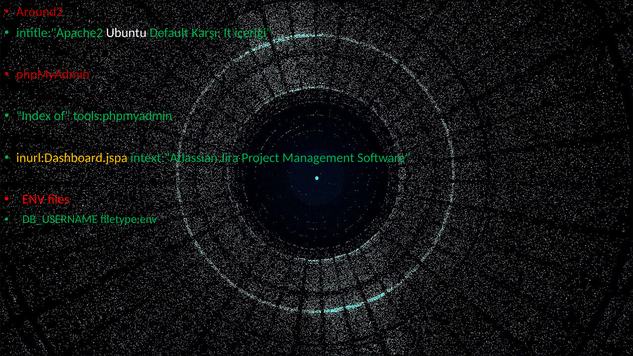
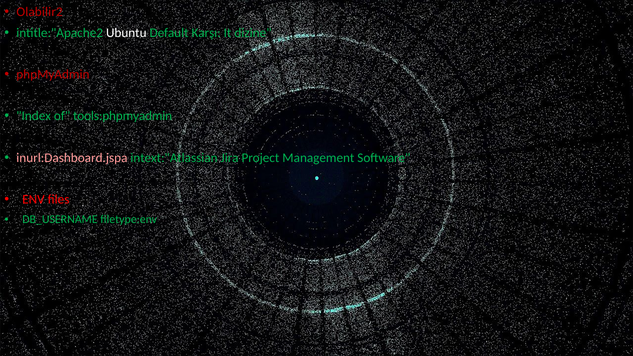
Around2: Around2 -> Olabilir2
içeriği: içeriği -> dizine
inurl:Dashboard.jspa colour: yellow -> pink
